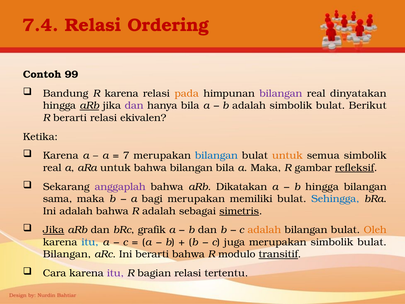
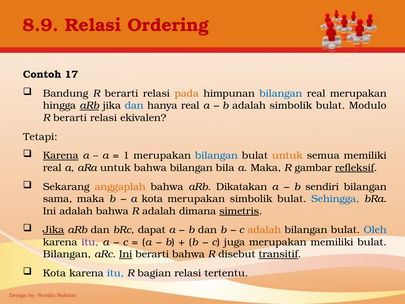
7.4: 7.4 -> 8.9
99: 99 -> 17
karena at (122, 93): karena -> berarti
bilangan at (281, 93) colour: purple -> blue
real dinyatakan: dinyatakan -> merupakan
dan at (134, 106) colour: purple -> blue
hanya bila: bila -> real
Berikut: Berikut -> Modulo
Ketika: Ketika -> Tetapi
Karena at (61, 156) underline: none -> present
7: 7 -> 1
semua simbolik: simbolik -> memiliki
anggaplah colour: purple -> orange
b hingga: hingga -> sendiri
a bagi: bagi -> kota
merupakan memiliki: memiliki -> simbolik
sebagai: sebagai -> dimana
grafik: grafik -> dapat
Oleh colour: orange -> blue
itu at (90, 242) colour: blue -> purple
merupakan simbolik: simbolik -> memiliki
Ini at (126, 254) underline: none -> present
modulo: modulo -> disebut
Cara at (55, 273): Cara -> Kota
itu at (115, 273) colour: purple -> blue
